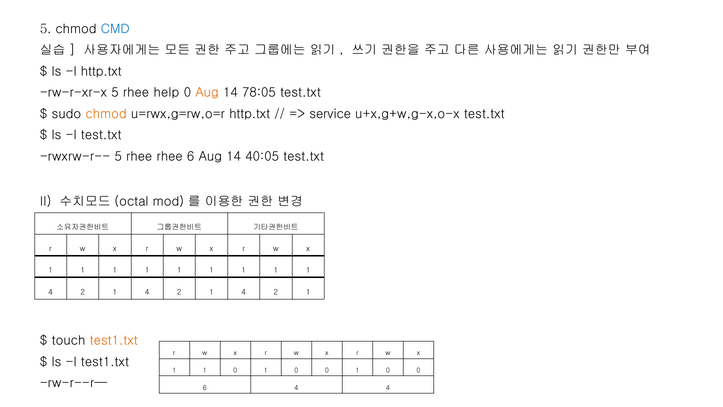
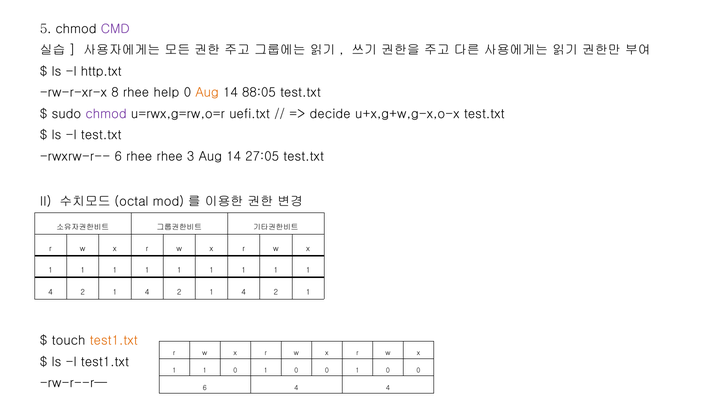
CMD colour: blue -> purple
rw-r-xr-x 5: 5 -> 8
78:05: 78:05 -> 88:05
chmod at (106, 114) colour: orange -> purple
u=rwx,g=rw,o=r http.txt: http.txt -> uefi.txt
service: service -> decide
rwxrw-r-- 5: 5 -> 6
rhee 6: 6 -> 3
40:05: 40:05 -> 27:05
